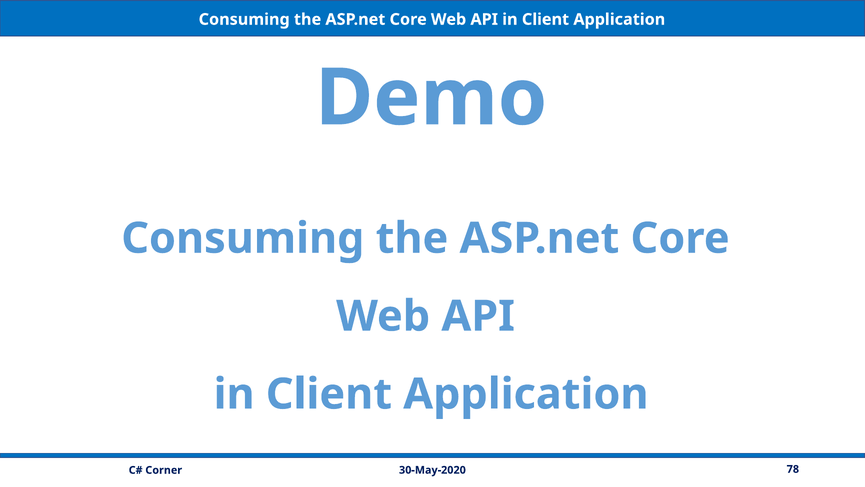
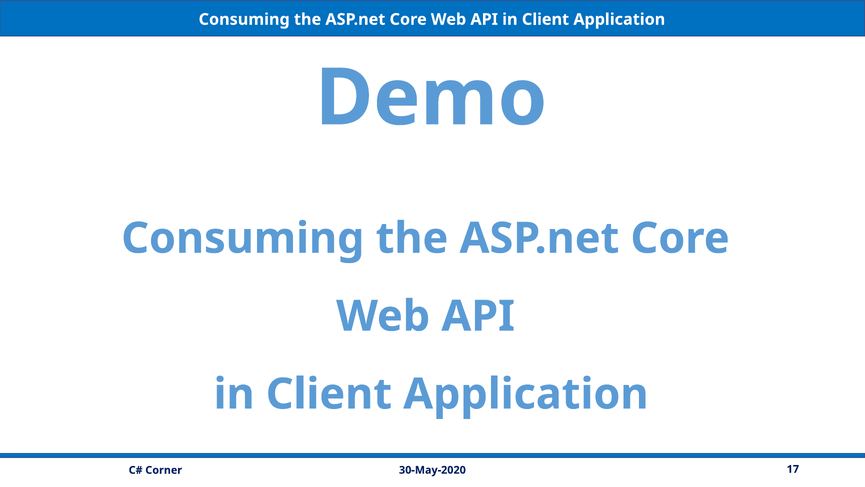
78: 78 -> 17
